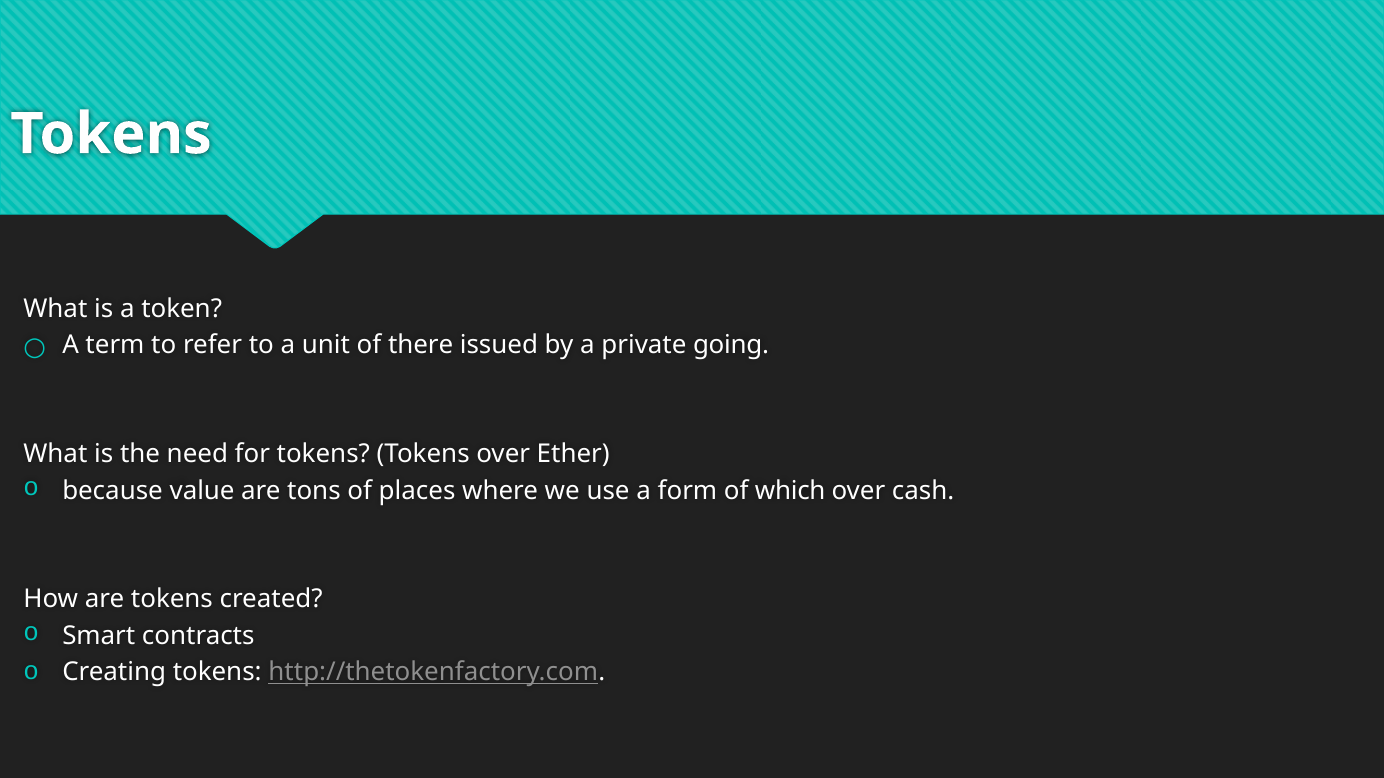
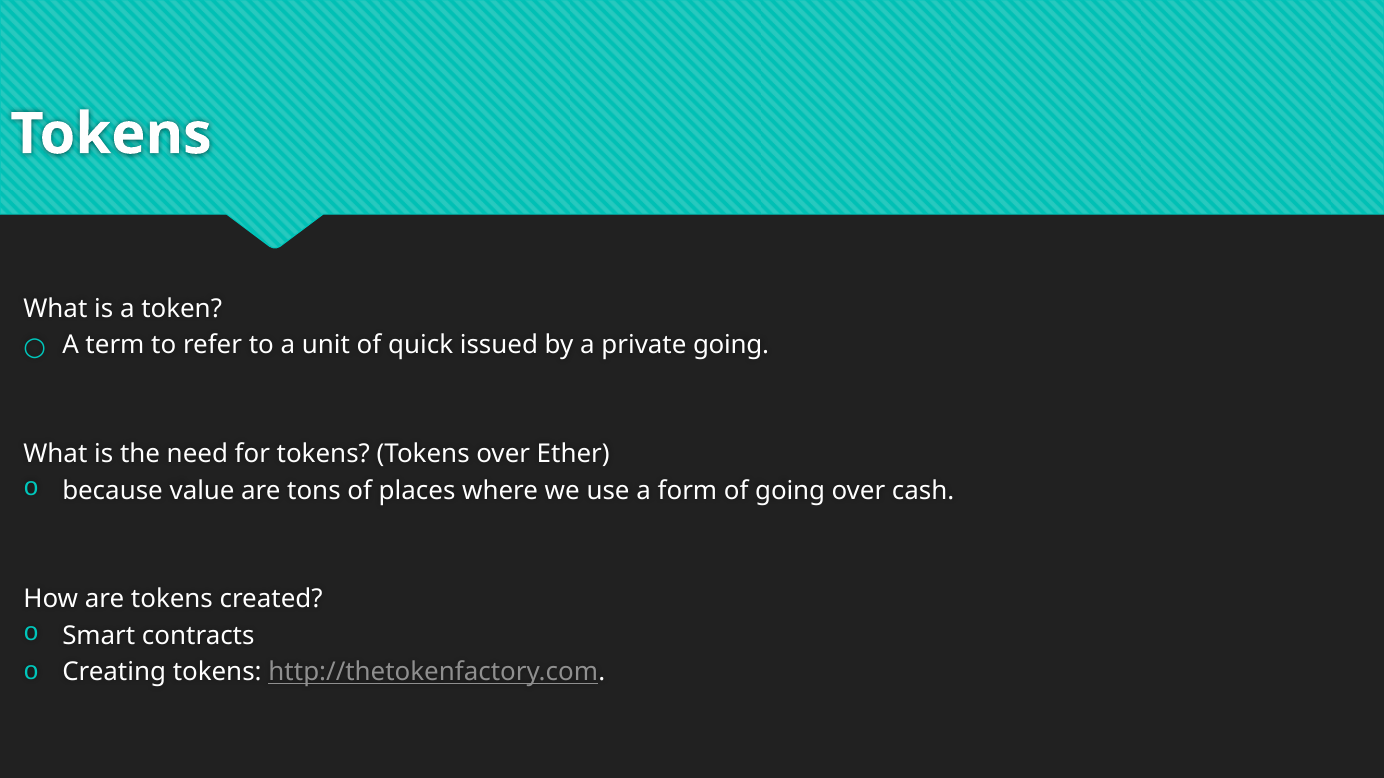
there: there -> quick
of which: which -> going
